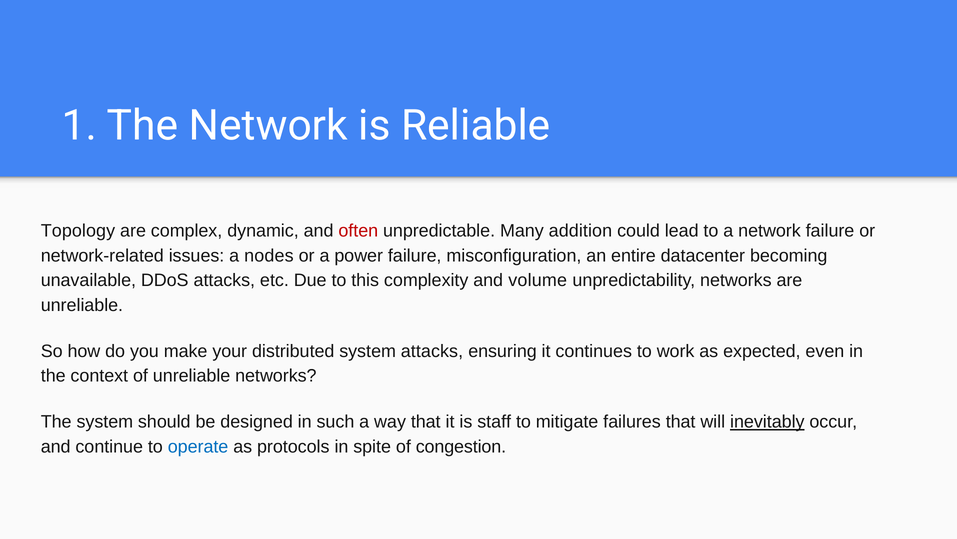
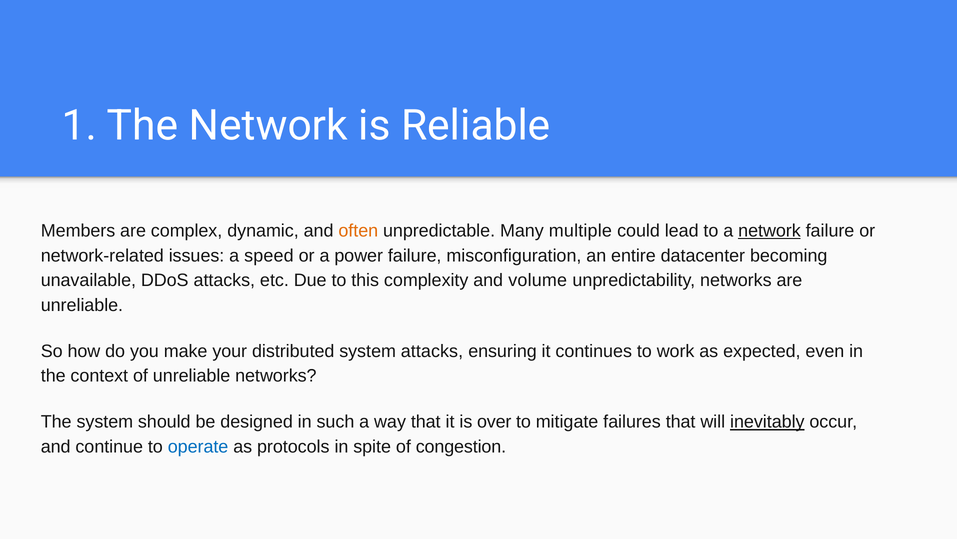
Topology: Topology -> Members
often colour: red -> orange
addition: addition -> multiple
network at (769, 231) underline: none -> present
nodes: nodes -> speed
staff: staff -> over
